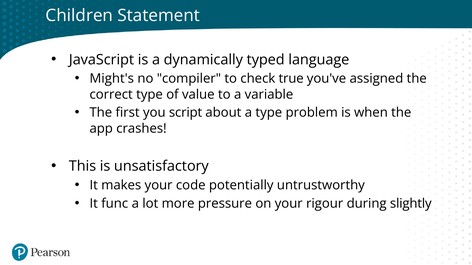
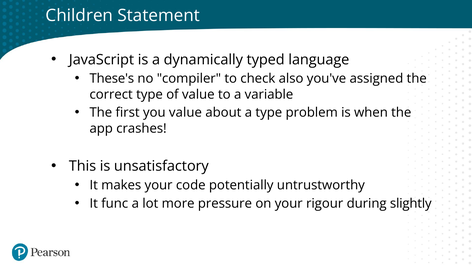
Might's: Might's -> These's
true: true -> also
you script: script -> value
